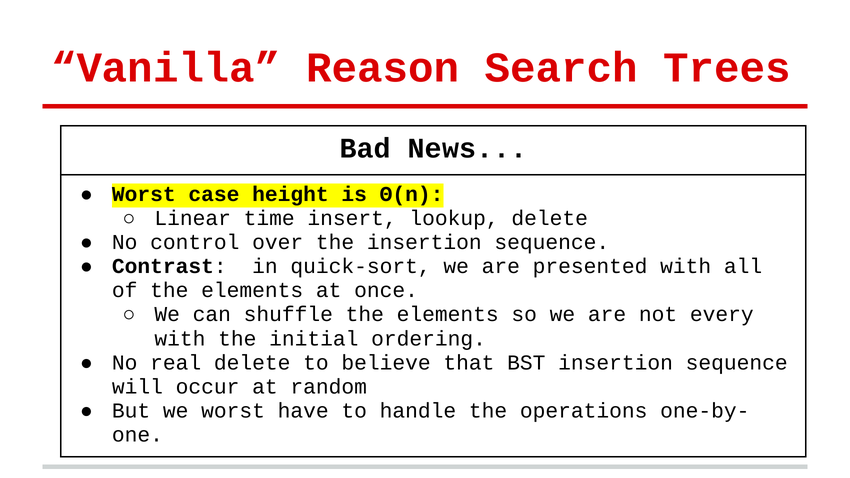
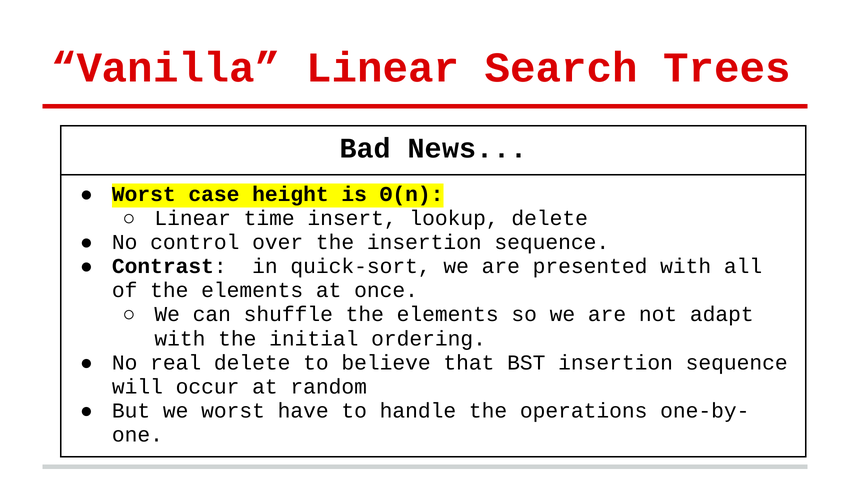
Vanilla Reason: Reason -> Linear
every: every -> adapt
